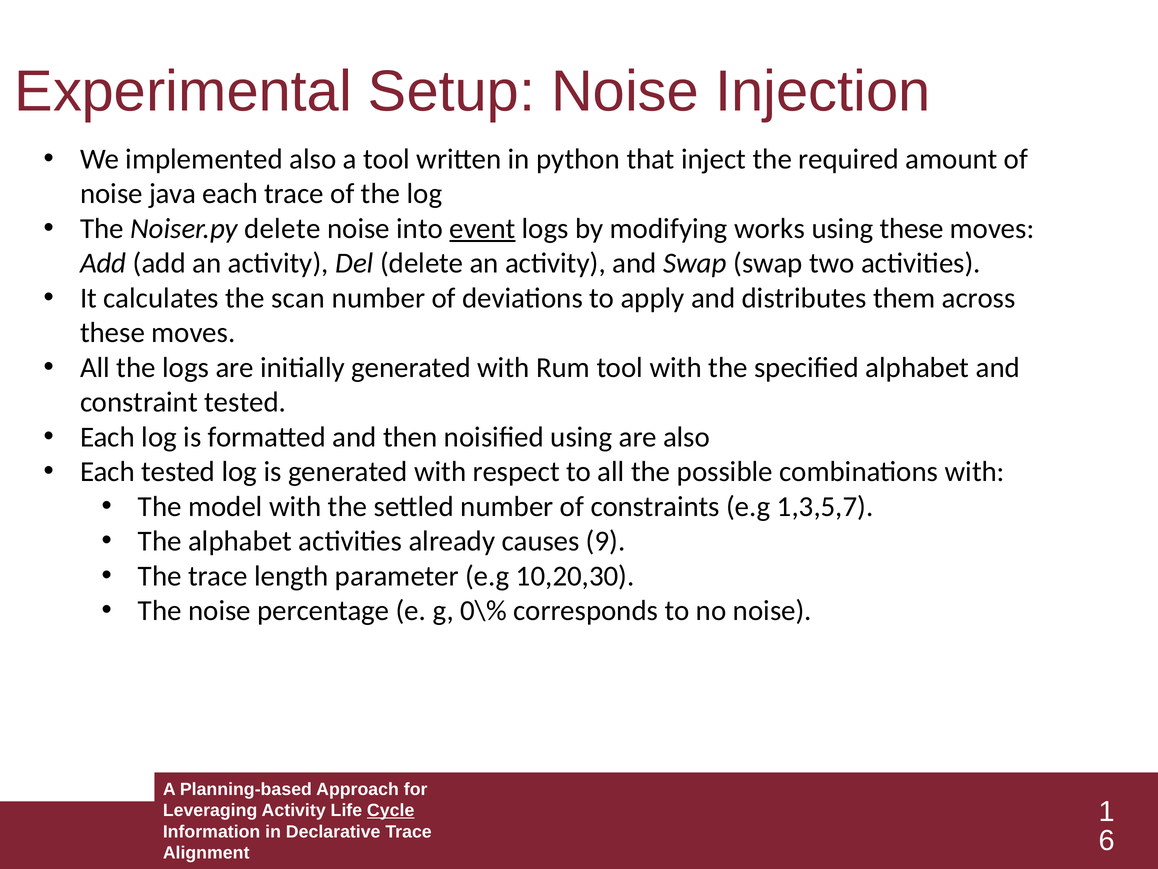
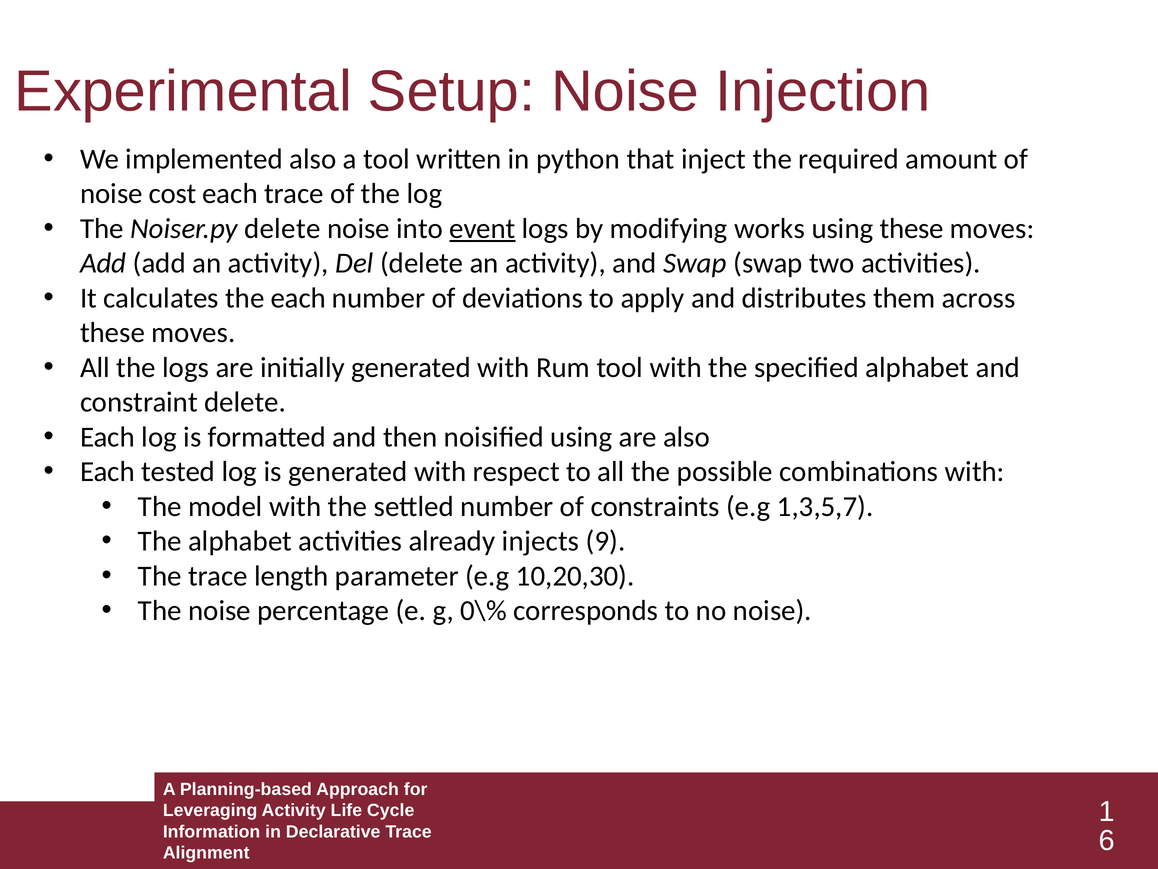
java: java -> cost
the scan: scan -> each
constraint tested: tested -> delete
causes: causes -> injects
Cycle underline: present -> none
